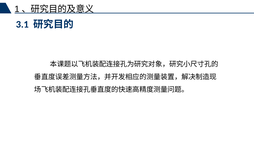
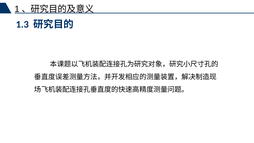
3.1: 3.1 -> 1.3
